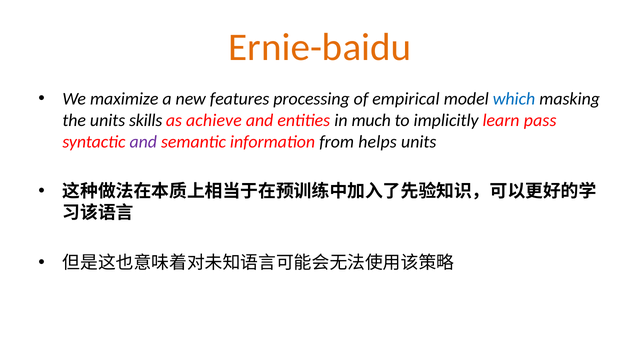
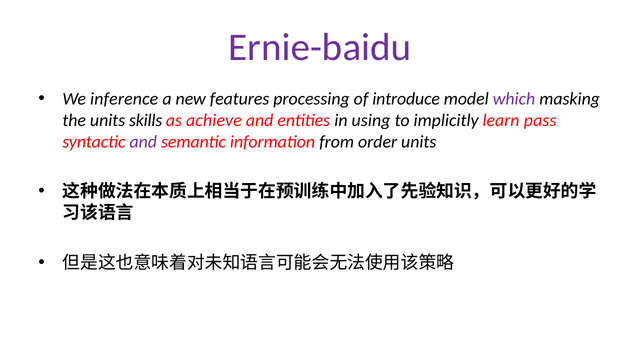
Ernie-baidu colour: orange -> purple
maximize: maximize -> inference
empirical: empirical -> introduce
which colour: blue -> purple
much: much -> using
helps: helps -> order
